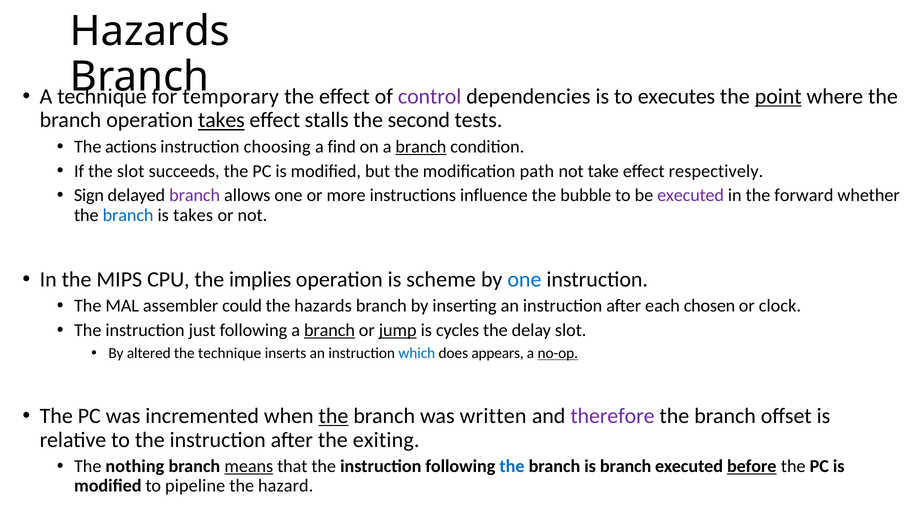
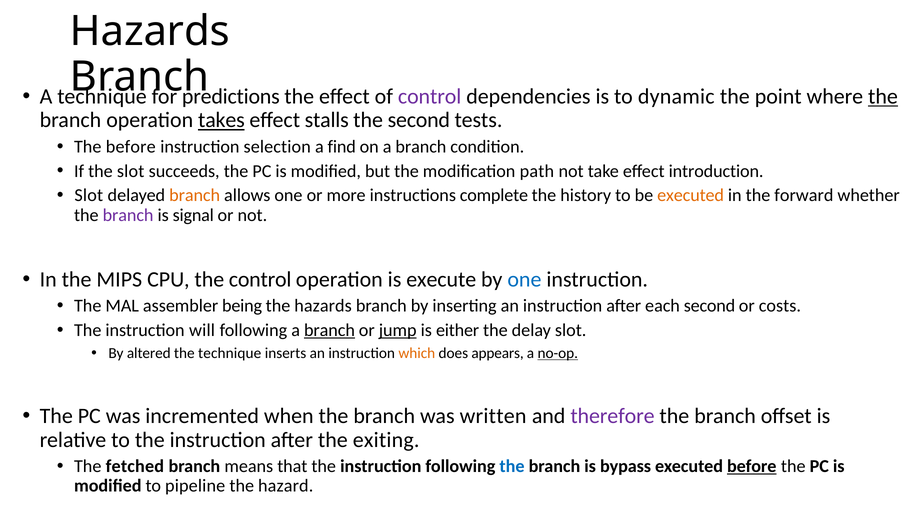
temporary: temporary -> predictions
executes: executes -> dynamic
point underline: present -> none
the at (883, 96) underline: none -> present
The actions: actions -> before
choosing: choosing -> selection
branch at (421, 147) underline: present -> none
respectively: respectively -> introduction
Sign at (89, 195): Sign -> Slot
branch at (195, 195) colour: purple -> orange
influence: influence -> complete
bubble: bubble -> history
executed at (691, 195) colour: purple -> orange
branch at (128, 215) colour: blue -> purple
is takes: takes -> signal
the implies: implies -> control
scheme: scheme -> execute
could: could -> being
each chosen: chosen -> second
clock: clock -> costs
just: just -> will
cycles: cycles -> either
which colour: blue -> orange
the at (333, 416) underline: present -> none
nothing: nothing -> fetched
means underline: present -> none
is branch: branch -> bypass
